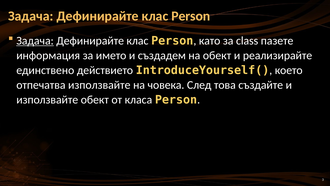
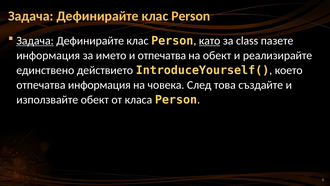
като underline: none -> present
и създадем: създадем -> отпечатва
отпечатва използвайте: използвайте -> информация
